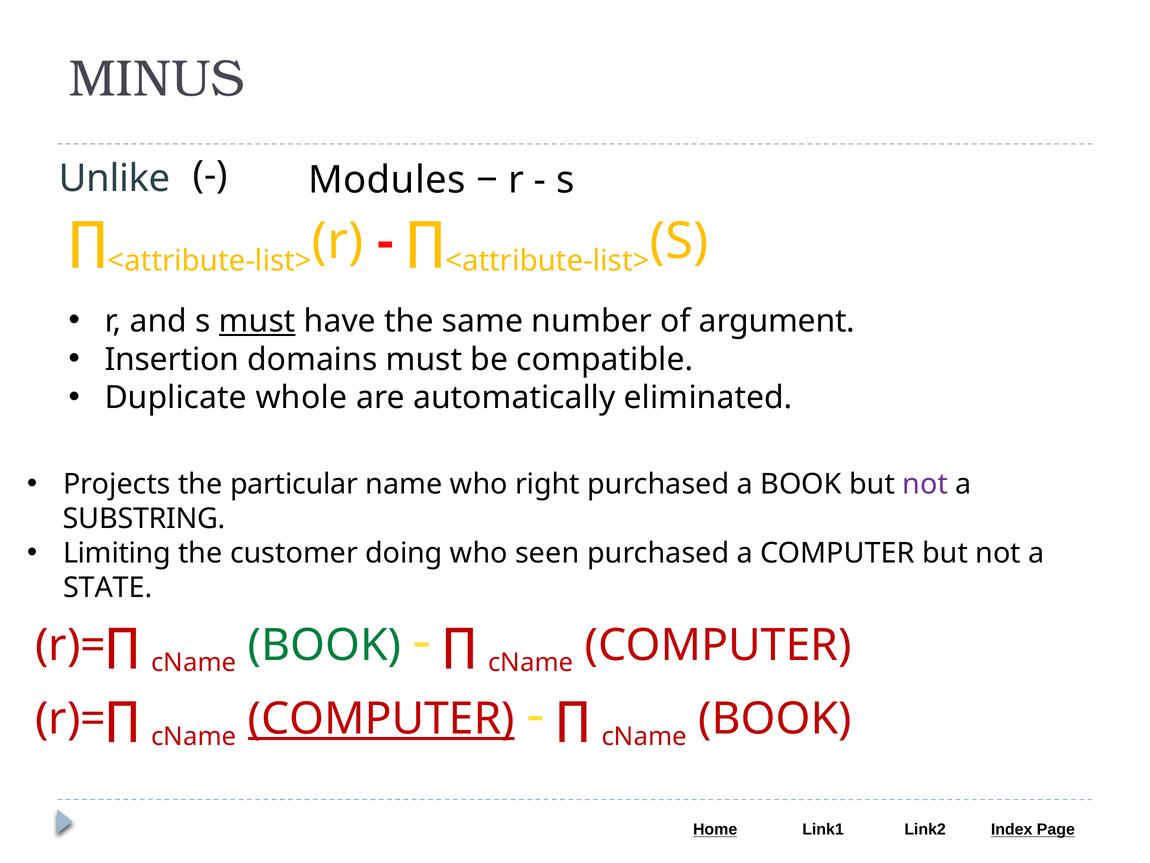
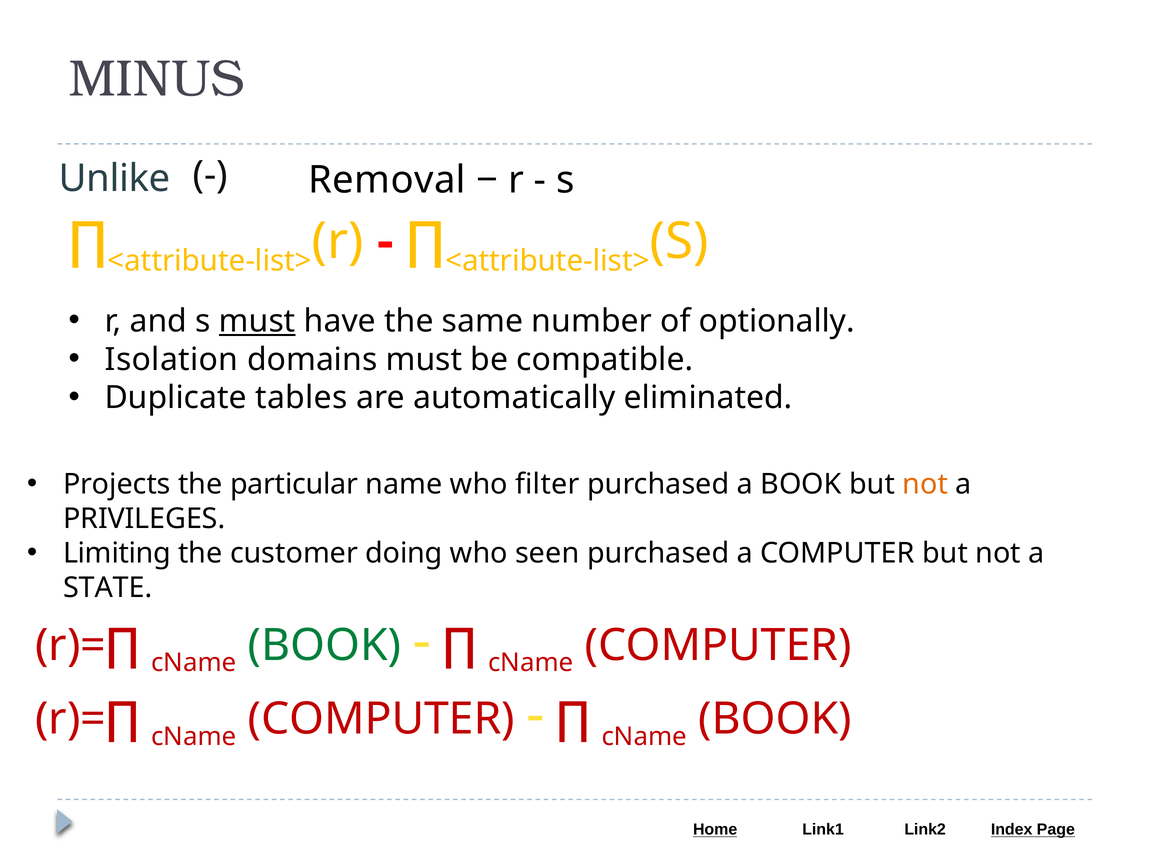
Modules: Modules -> Removal
argument: argument -> optionally
Insertion: Insertion -> Isolation
whole: whole -> tables
right: right -> filter
not at (925, 484) colour: purple -> orange
SUBSTRING: SUBSTRING -> PRIVILEGES
COMPUTER at (381, 719) underline: present -> none
